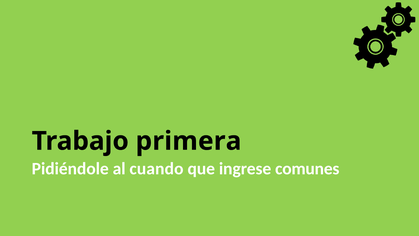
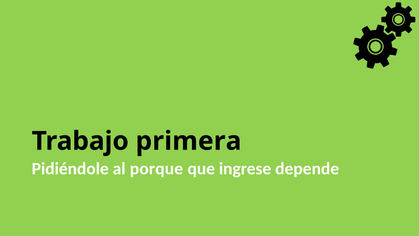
cuando: cuando -> porque
comunes: comunes -> depende
